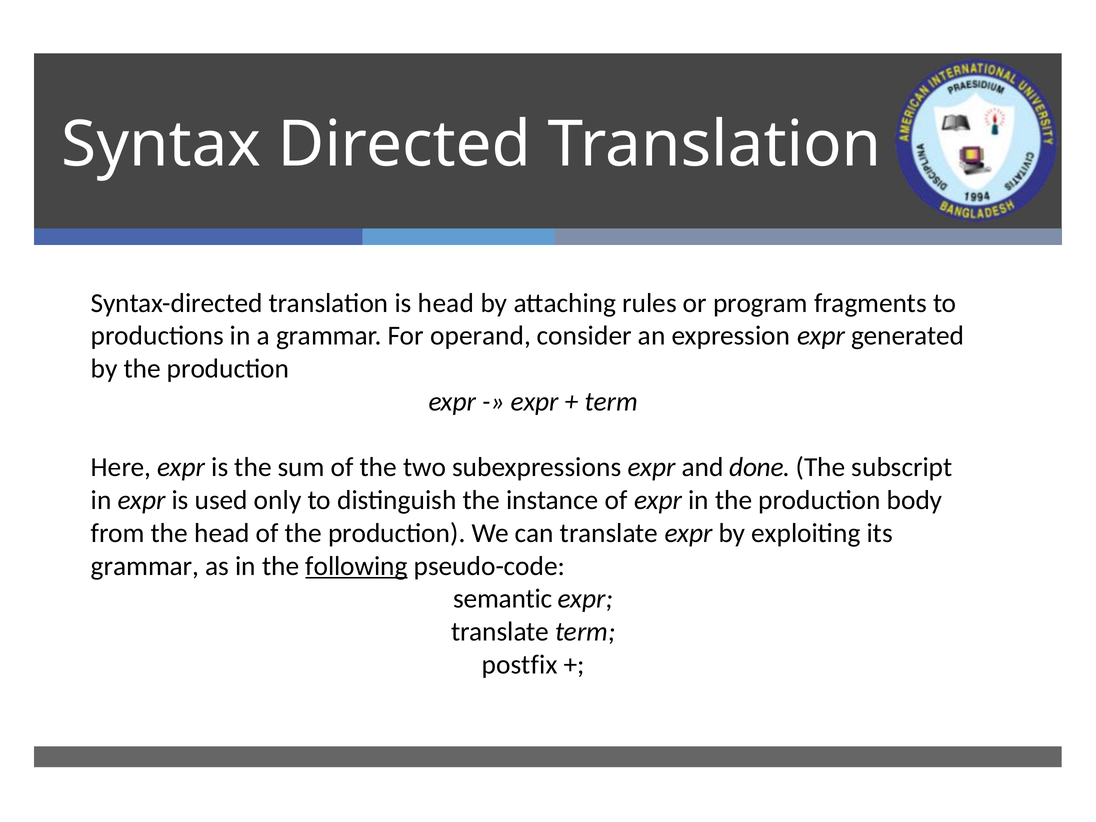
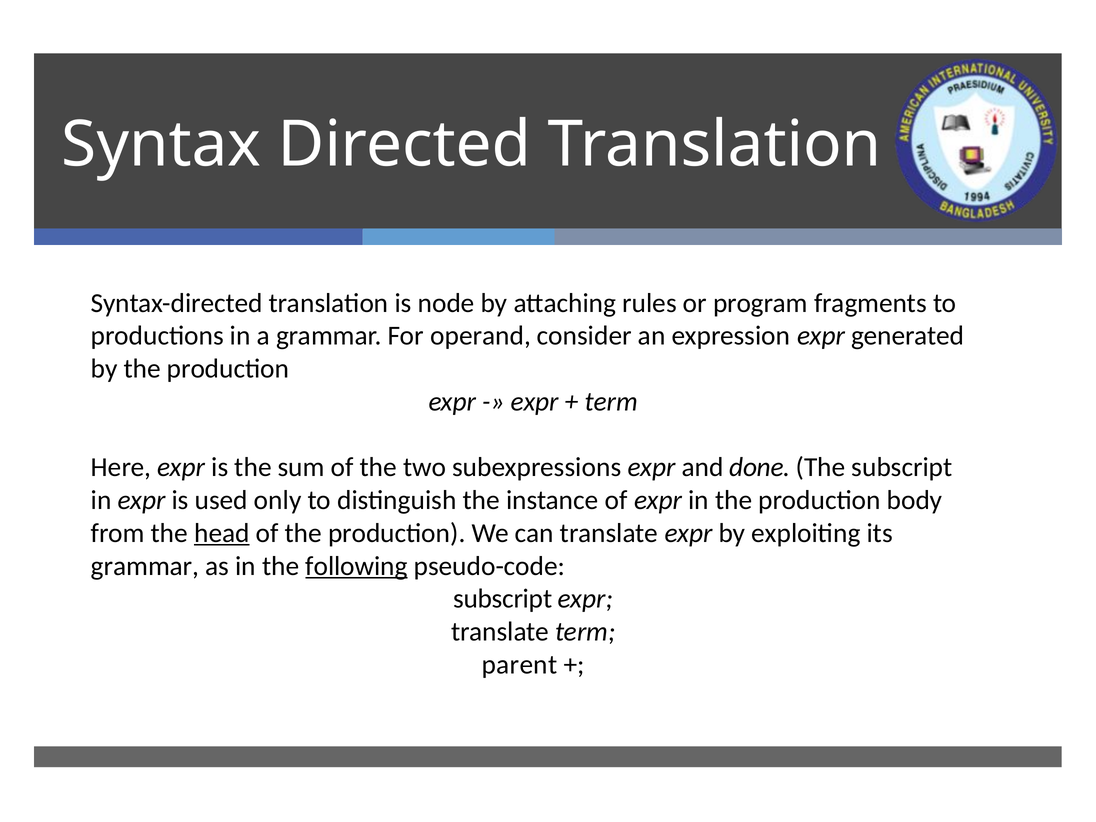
is head: head -> node
head at (222, 533) underline: none -> present
semantic at (503, 599): semantic -> subscript
postfix: postfix -> parent
